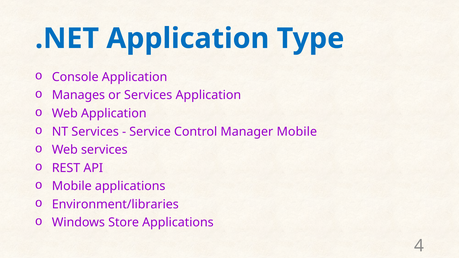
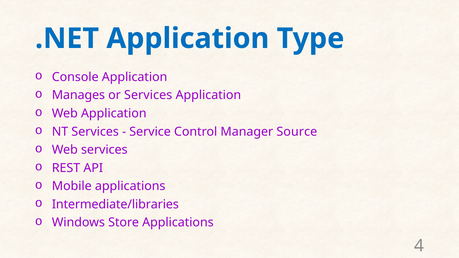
Manager Mobile: Mobile -> Source
Environment/libraries: Environment/libraries -> Intermediate/libraries
